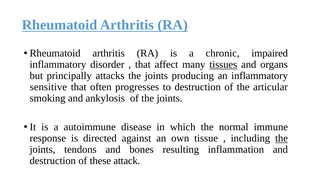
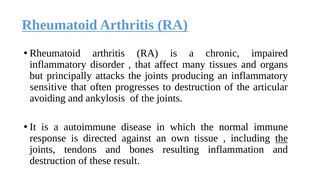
tissues underline: present -> none
smoking: smoking -> avoiding
attack: attack -> result
